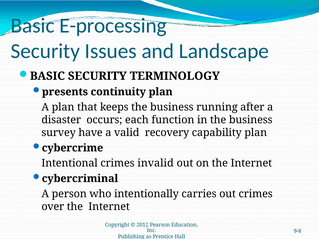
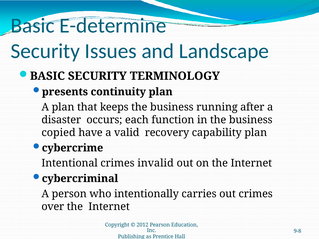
E-processing: E-processing -> E-determine
survey: survey -> copied
